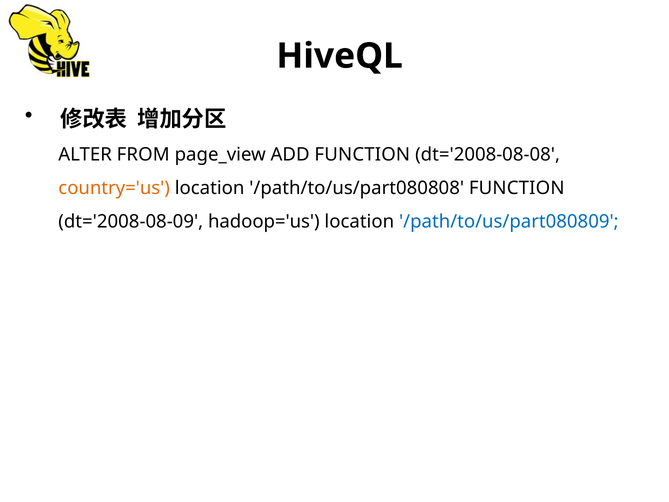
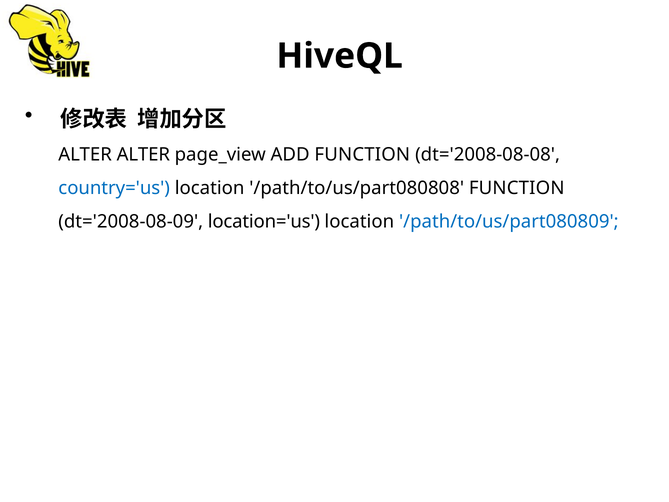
ALTER FROM: FROM -> ALTER
country='us colour: orange -> blue
hadoop='us: hadoop='us -> location='us
